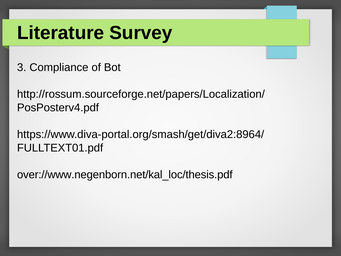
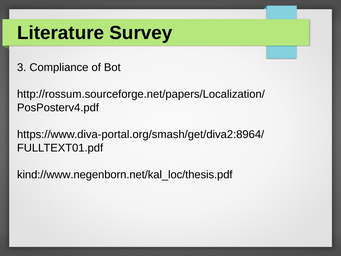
over://www.negenborn.net/kal_loc/thesis.pdf: over://www.negenborn.net/kal_loc/thesis.pdf -> kind://www.negenborn.net/kal_loc/thesis.pdf
